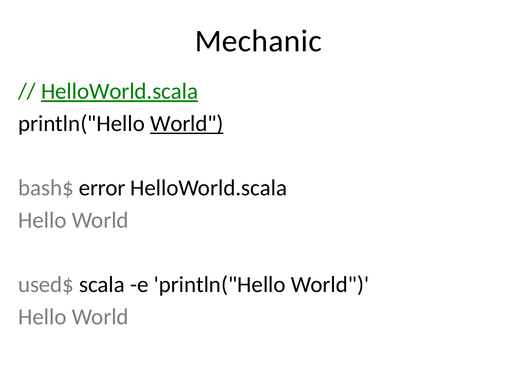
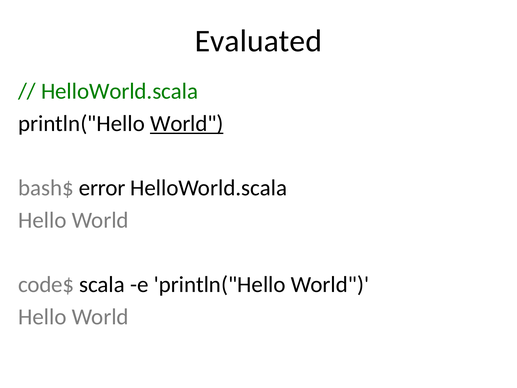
Mechanic: Mechanic -> Evaluated
HelloWorld.scala at (120, 91) underline: present -> none
used$: used$ -> code$
